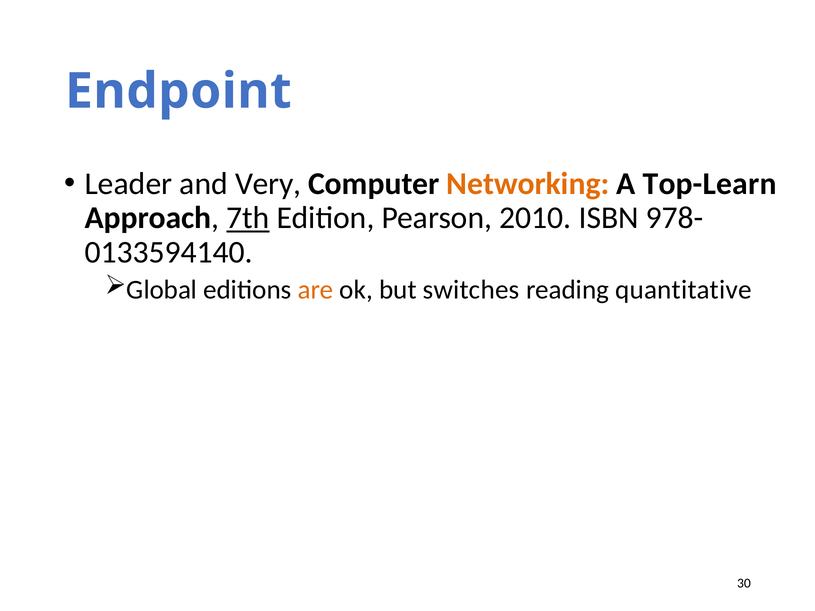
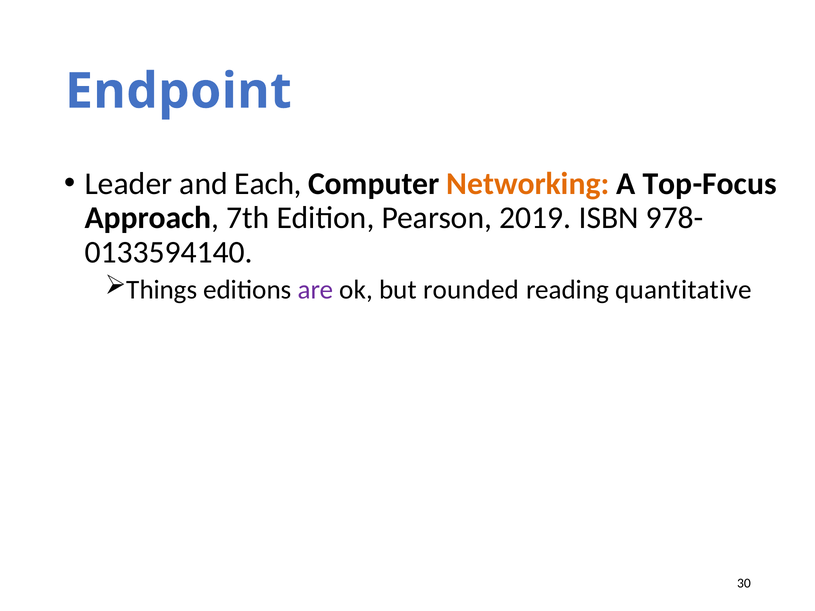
Very: Very -> Each
Top-Learn: Top-Learn -> Top-Focus
7th underline: present -> none
2010: 2010 -> 2019
Global: Global -> Things
are colour: orange -> purple
switches: switches -> rounded
